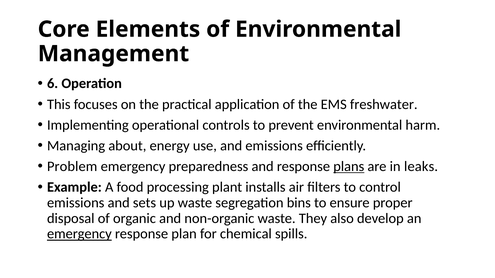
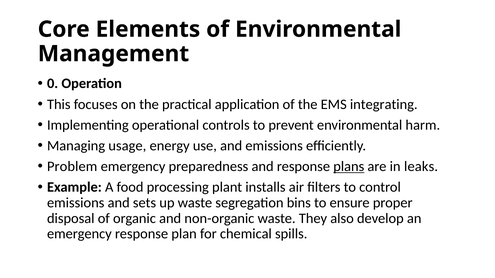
6: 6 -> 0
freshwater: freshwater -> integrating
about: about -> usage
emergency at (79, 234) underline: present -> none
